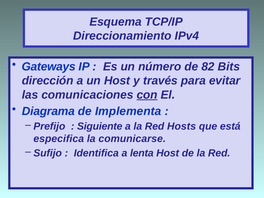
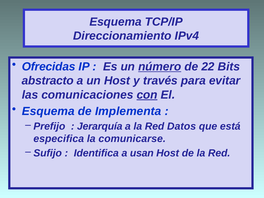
Gateways: Gateways -> Ofrecidas
número underline: none -> present
82: 82 -> 22
dirección: dirección -> abstracto
Diagrama at (48, 111): Diagrama -> Esquema
Siguiente: Siguiente -> Jerarquía
Hosts: Hosts -> Datos
lenta: lenta -> usan
